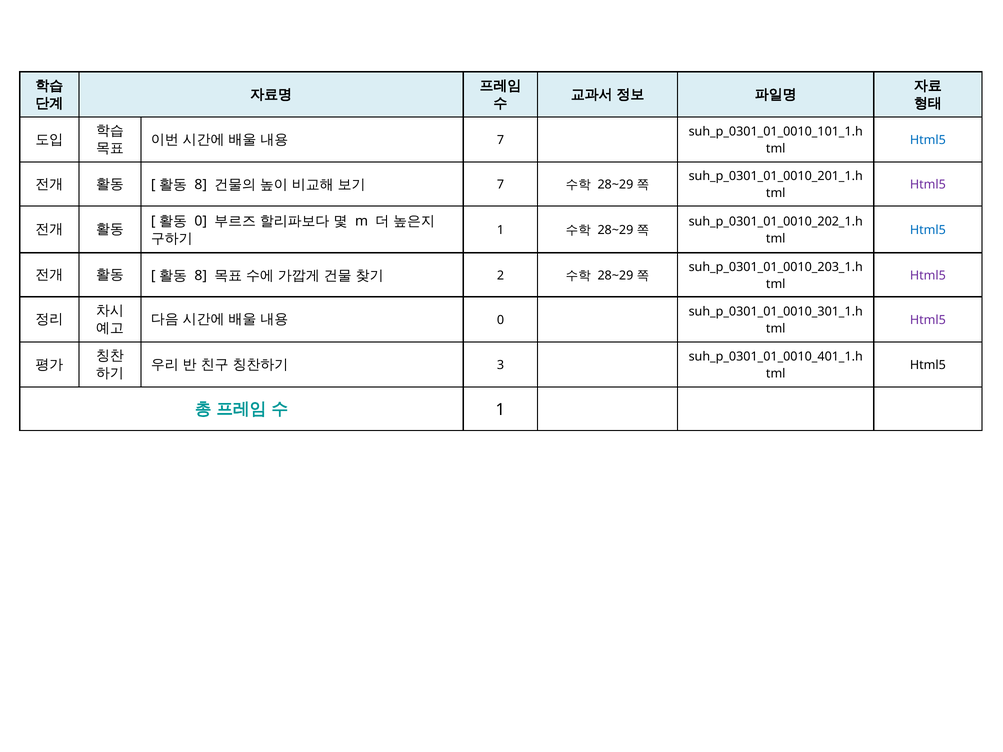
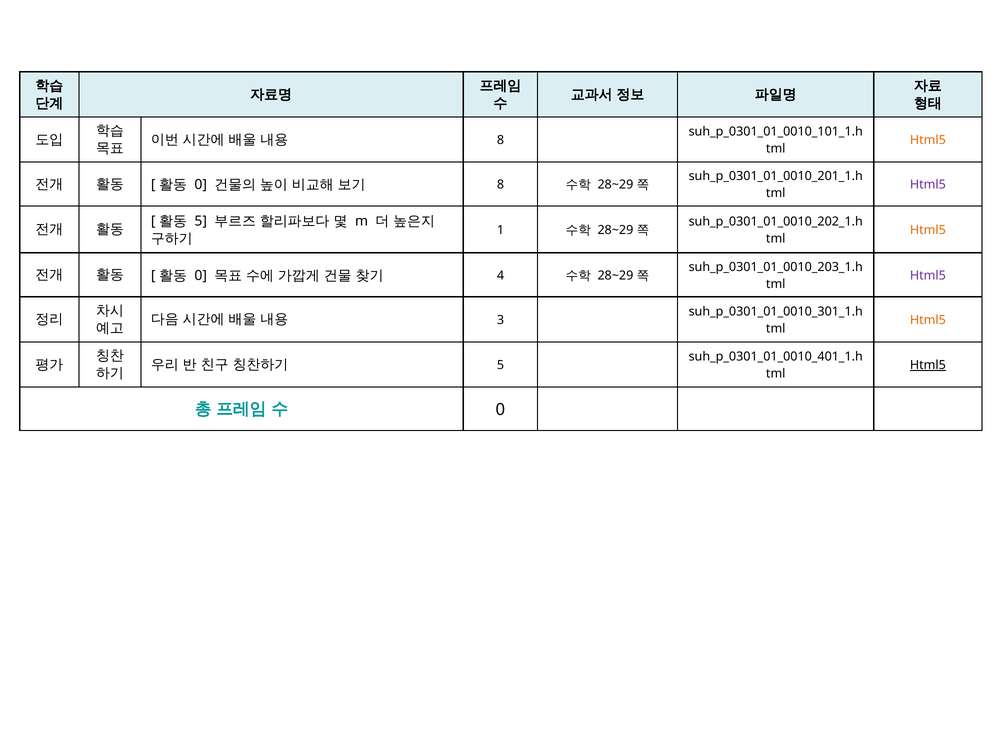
7 at (500, 140): 7 -> 8
Html5 at (928, 140) colour: blue -> orange
8 at (201, 185): 8 -> 0
7 at (500, 185): 7 -> 8
0 at (201, 221): 0 -> 5
Html5 at (928, 230) colour: blue -> orange
8 at (201, 276): 8 -> 0
2: 2 -> 4
0 at (500, 320): 0 -> 3
Html5 at (928, 320) colour: purple -> orange
3 at (500, 365): 3 -> 5
Html5 at (928, 365) underline: none -> present
1 at (500, 410): 1 -> 0
